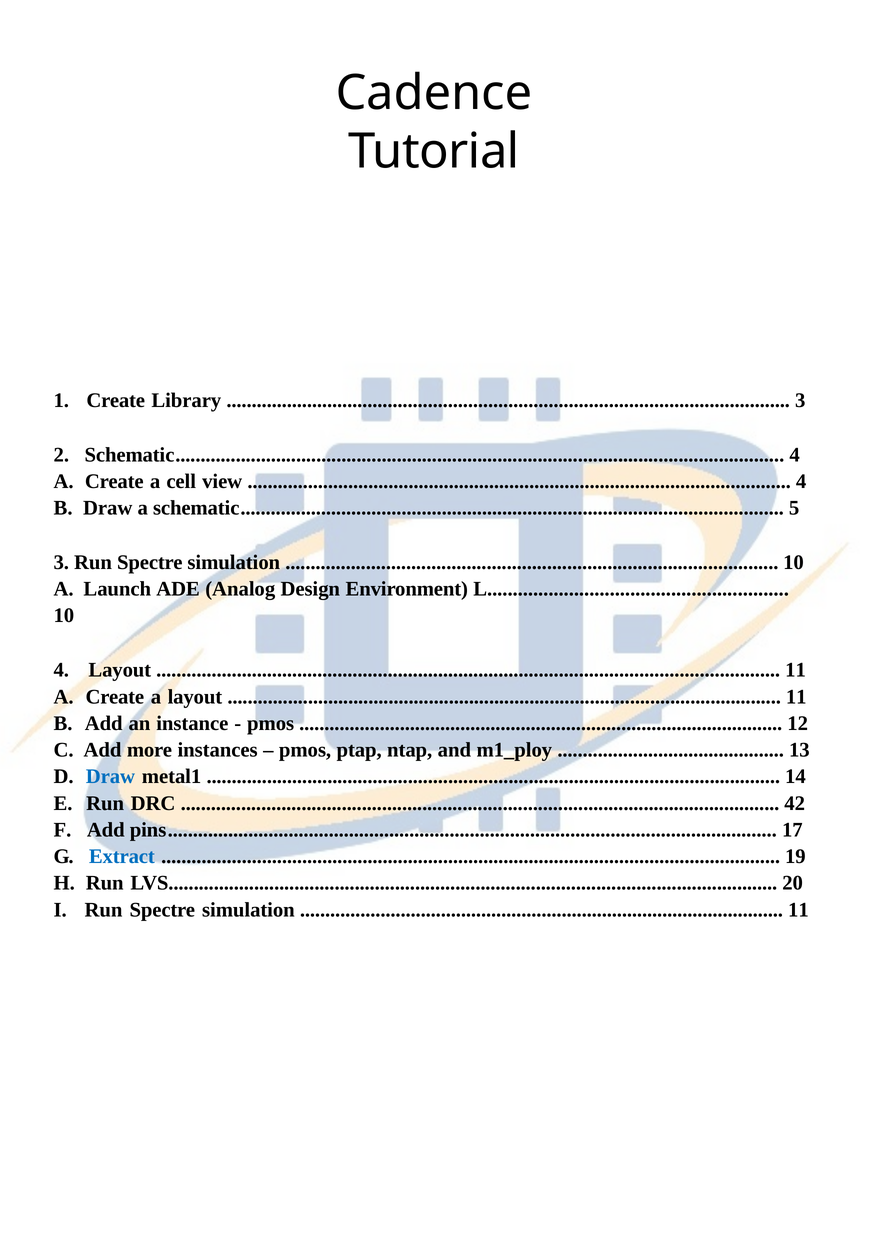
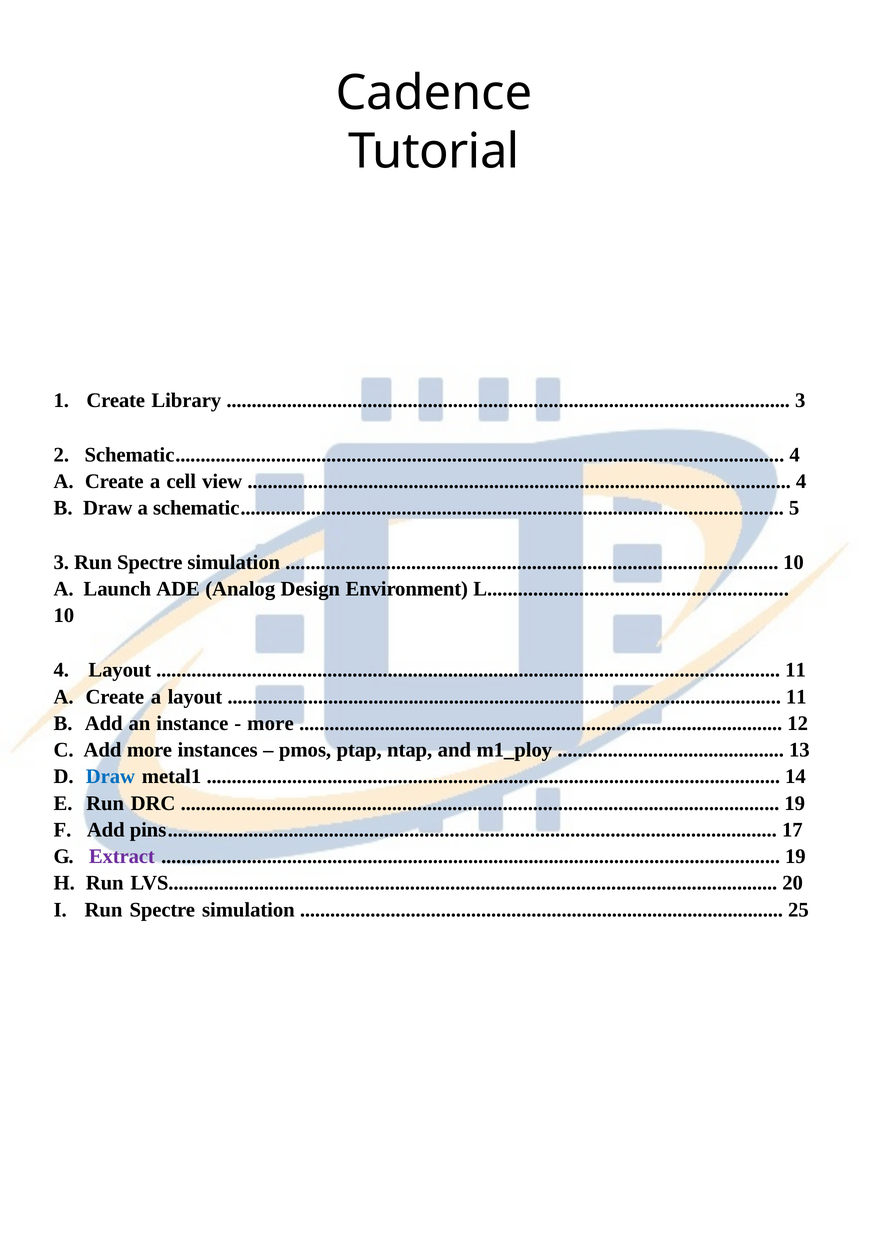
pmos at (271, 724): pmos -> more
42 at (795, 804): 42 -> 19
Extract colour: blue -> purple
11 at (798, 910): 11 -> 25
